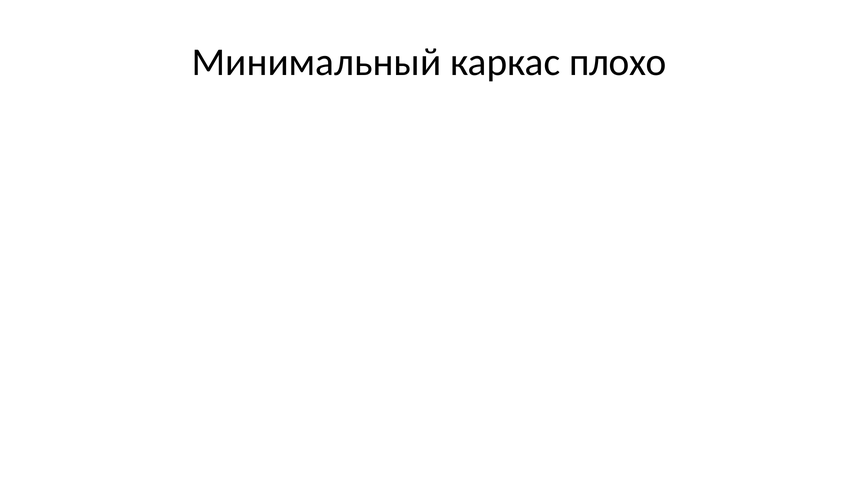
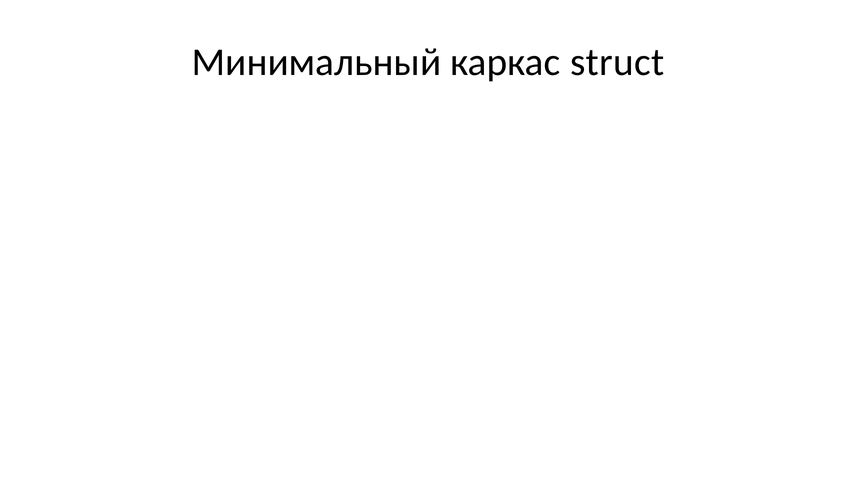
плохо: плохо -> struct
